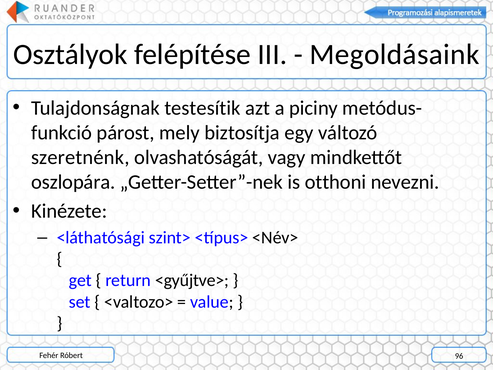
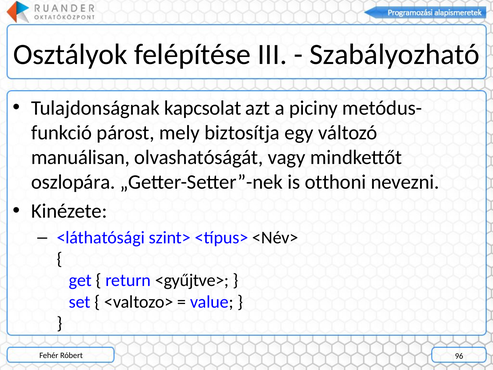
Megoldásaink: Megoldásaink -> Szabályozható
testesítik: testesítik -> kapcsolat
szeretnénk: szeretnénk -> manuálisan
